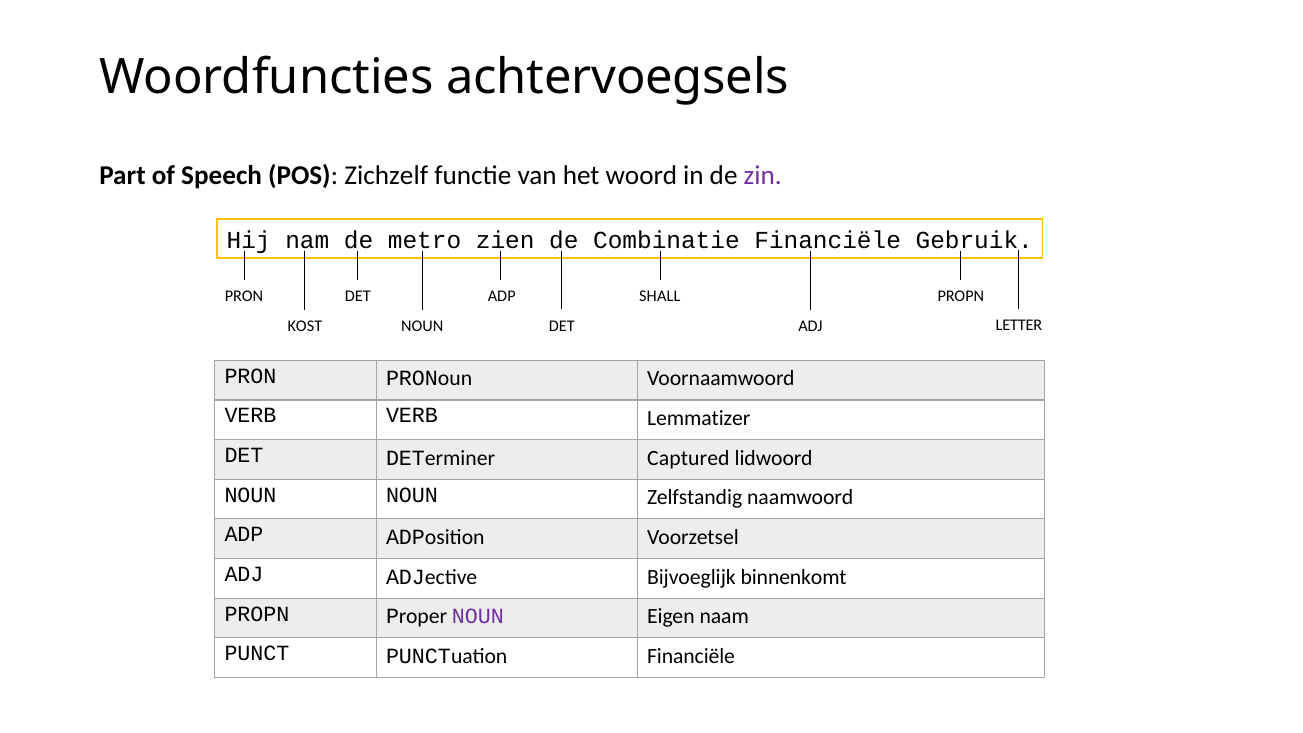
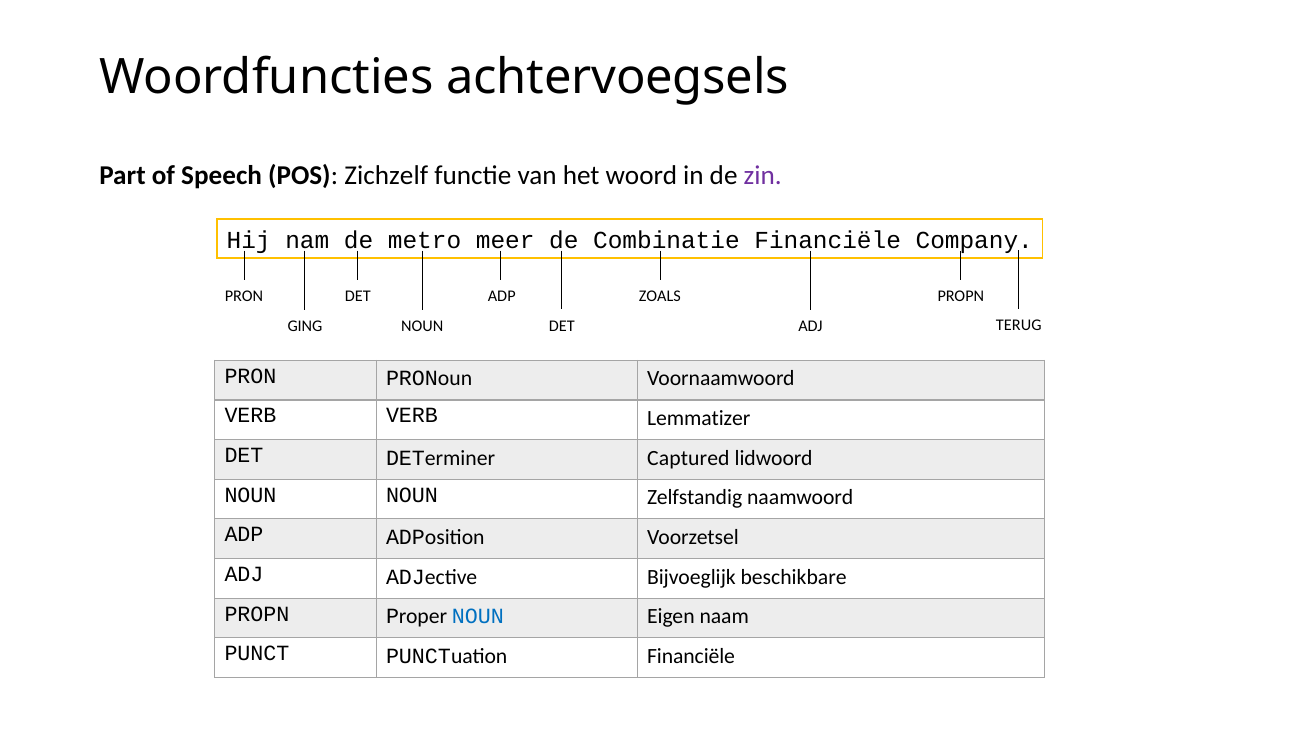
zien: zien -> meer
Gebruik: Gebruik -> Company
SHALL: SHALL -> ZOALS
KOST: KOST -> GING
LETTER: LETTER -> TERUG
binnenkomt: binnenkomt -> beschikbare
NOUN at (478, 617) colour: purple -> blue
